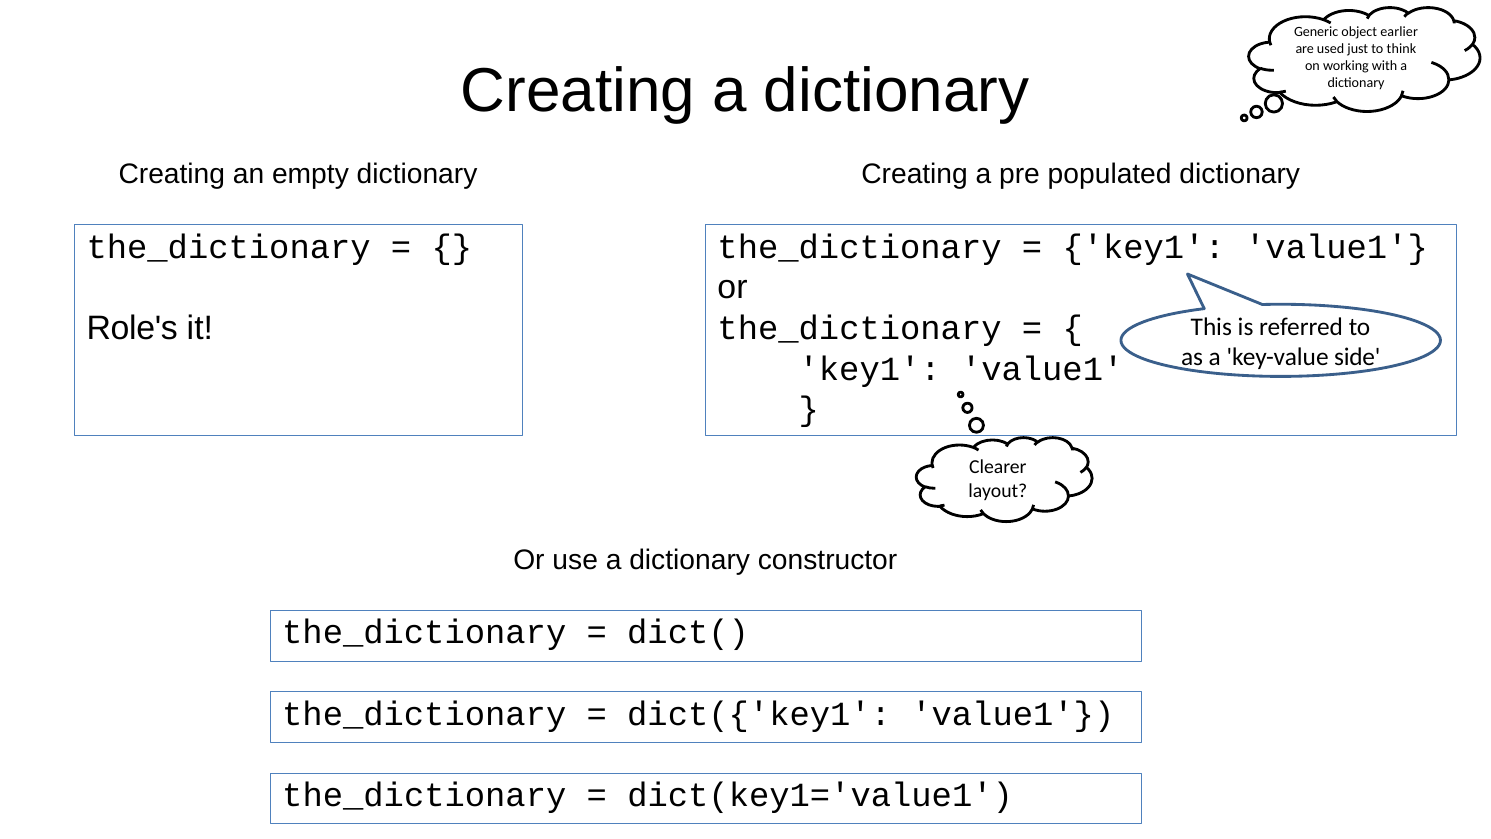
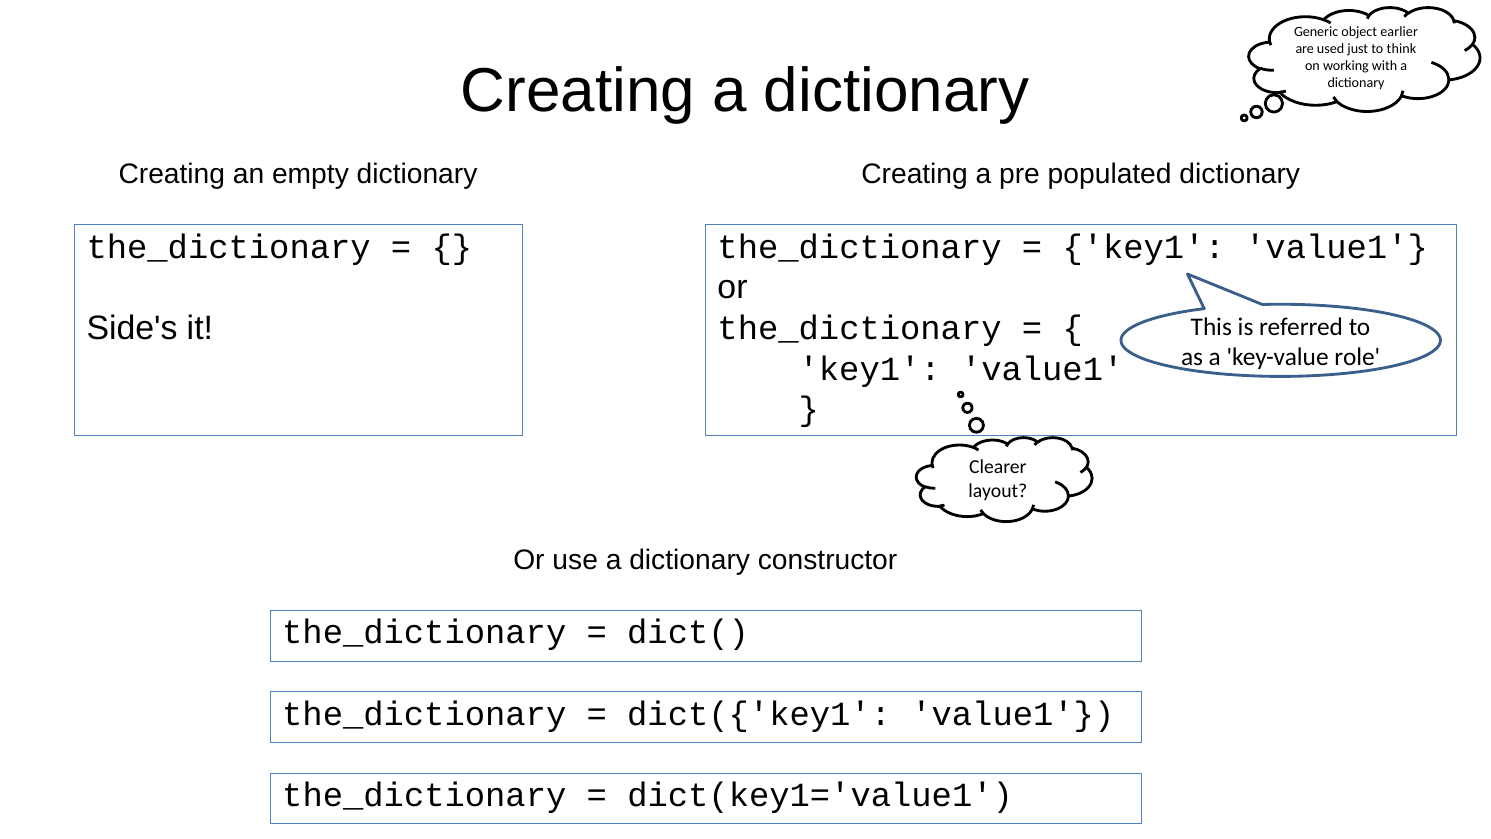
Role's: Role's -> Side's
side: side -> role
